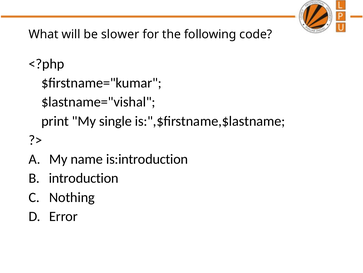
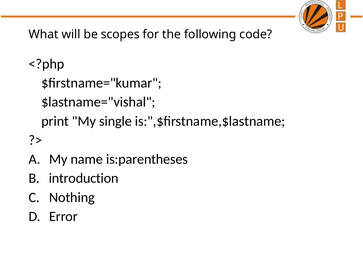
slower: slower -> scopes
is:introduction: is:introduction -> is:parentheses
